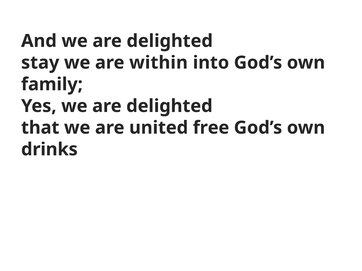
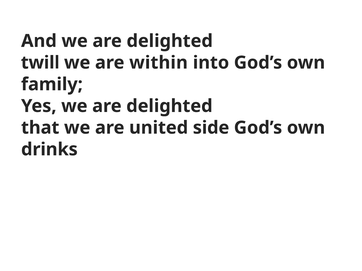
stay: stay -> twill
free: free -> side
